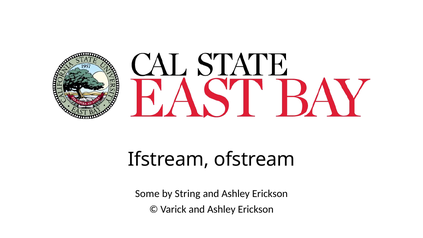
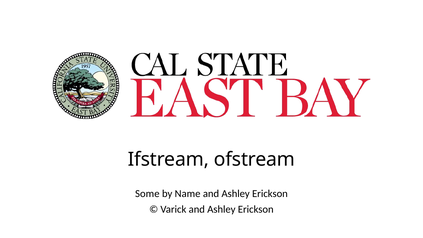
String: String -> Name
